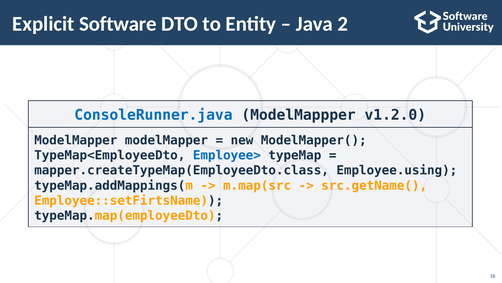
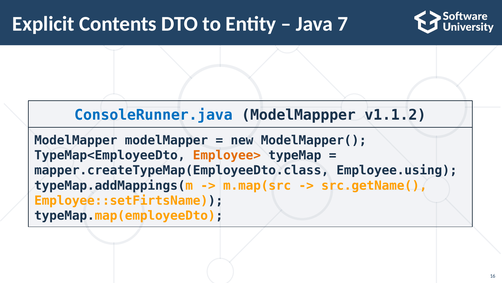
Software: Software -> Contents
2: 2 -> 7
v1.2.0: v1.2.0 -> v1.1.2
Employee> colour: blue -> orange
